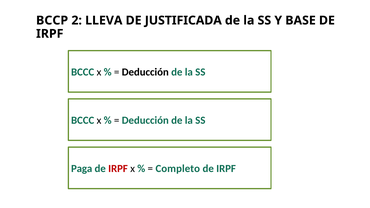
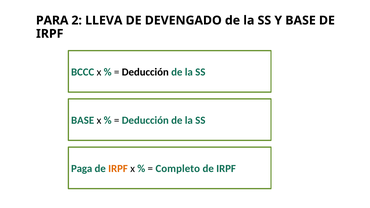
BCCP: BCCP -> PARA
JUSTIFICADA: JUSTIFICADA -> DEVENGADO
BCCC at (83, 120): BCCC -> BASE
IRPF at (118, 169) colour: red -> orange
